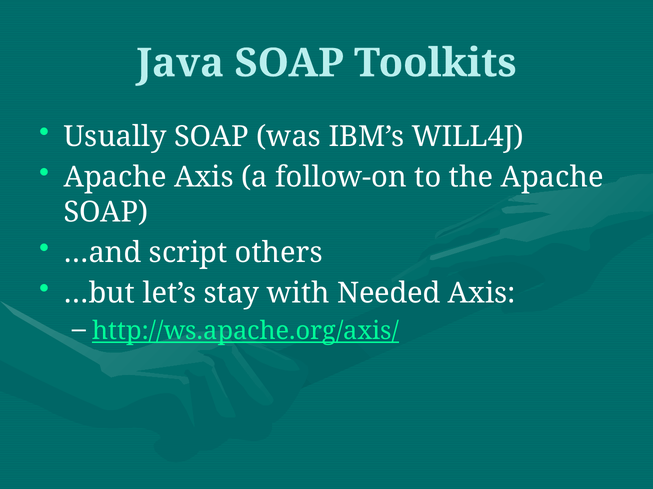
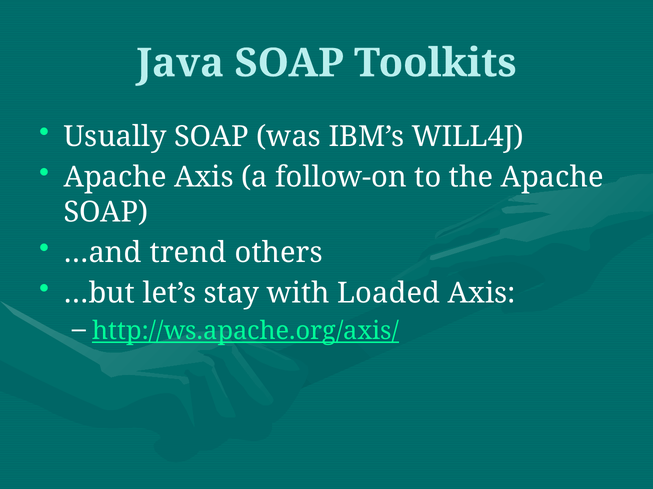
script: script -> trend
Needed: Needed -> Loaded
